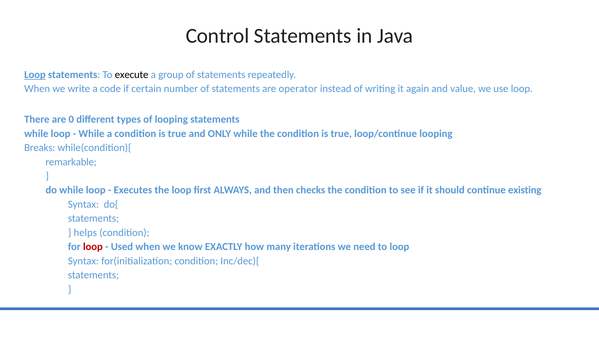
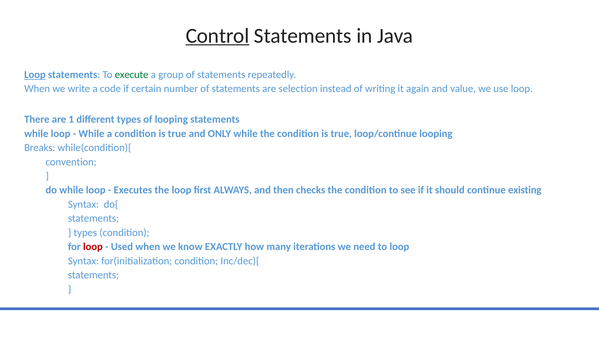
Control underline: none -> present
execute colour: black -> green
operator: operator -> selection
0: 0 -> 1
remarkable: remarkable -> convention
helps at (85, 233): helps -> types
